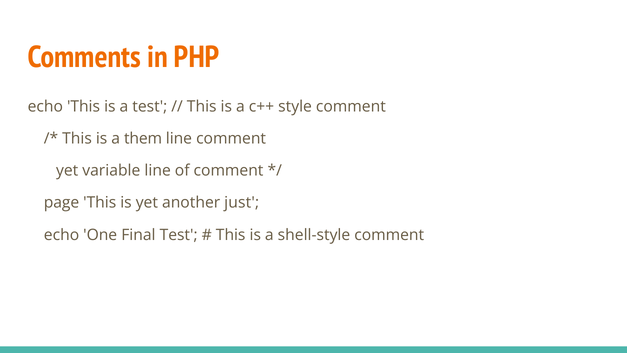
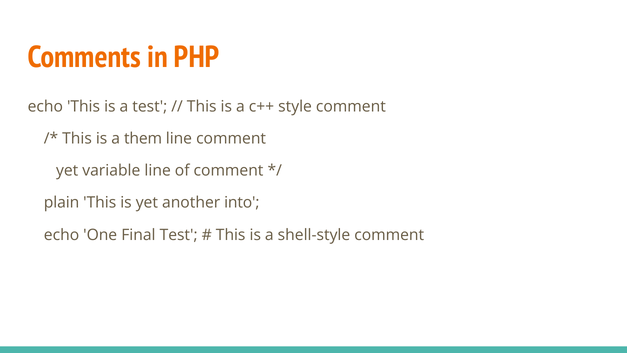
page: page -> plain
just: just -> into
